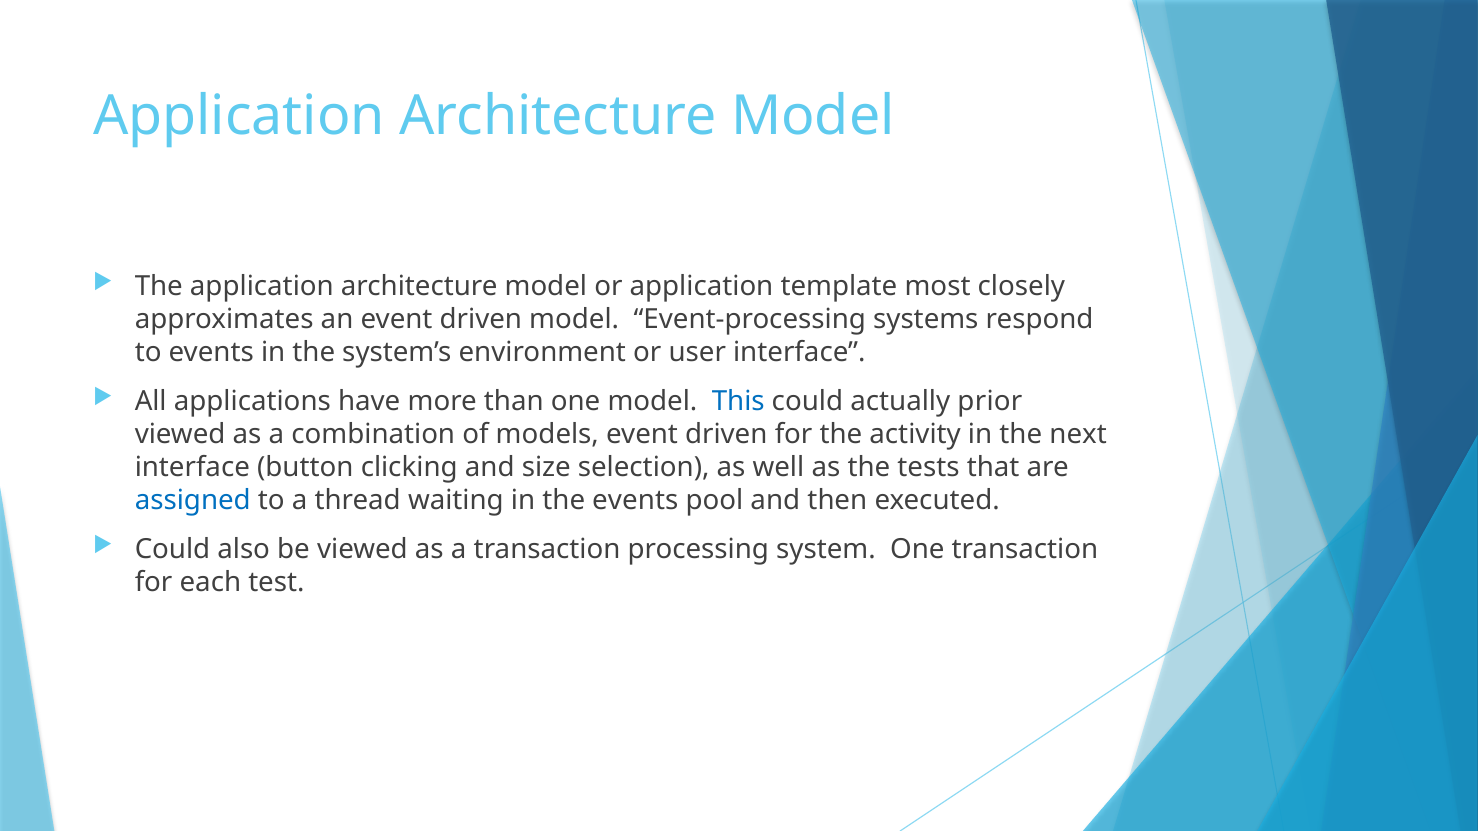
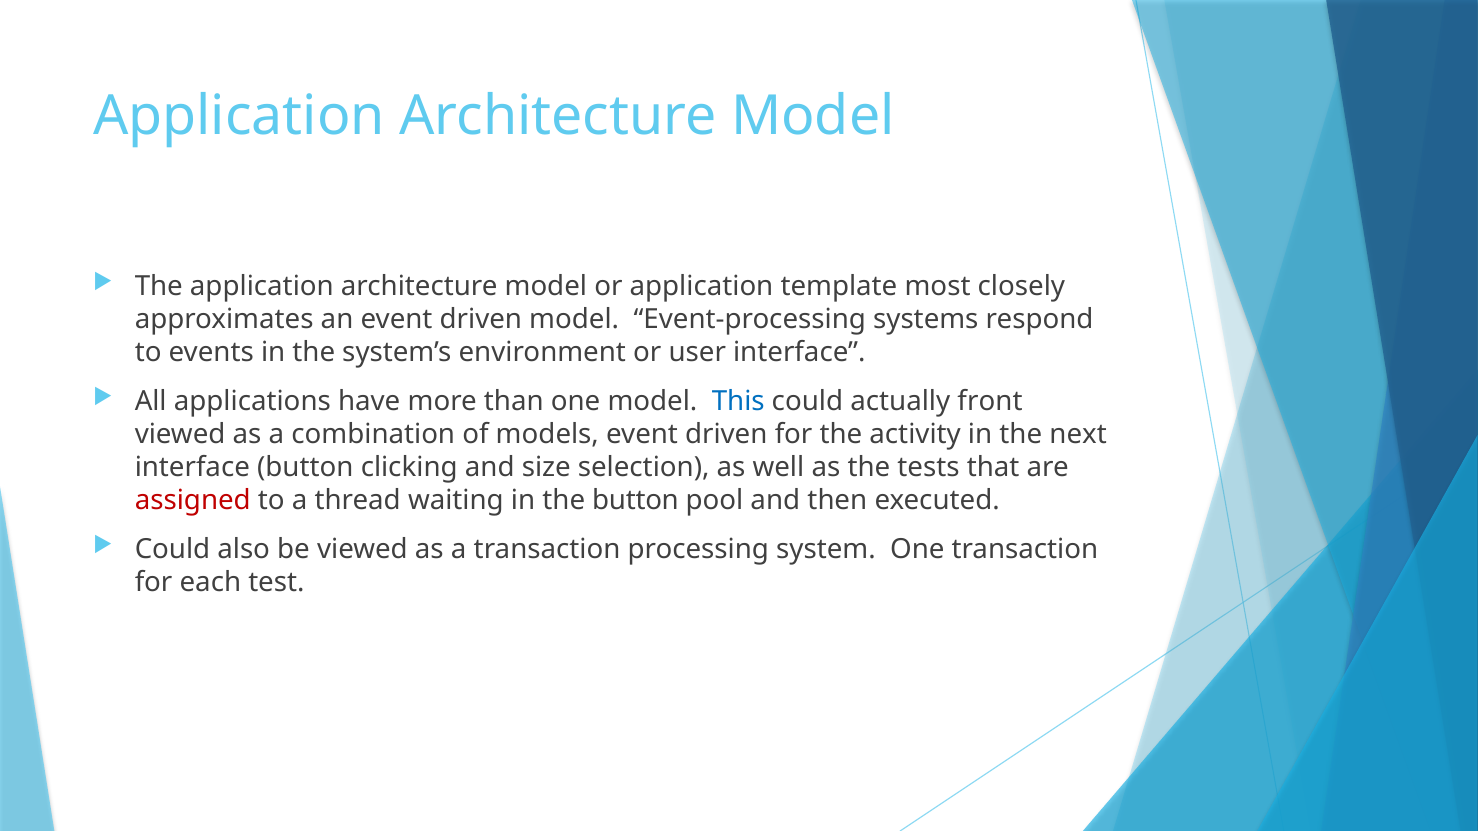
prior: prior -> front
assigned colour: blue -> red
the events: events -> button
